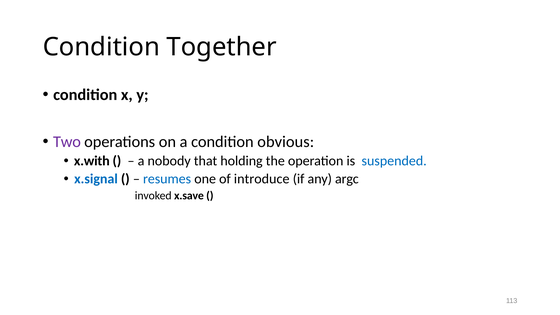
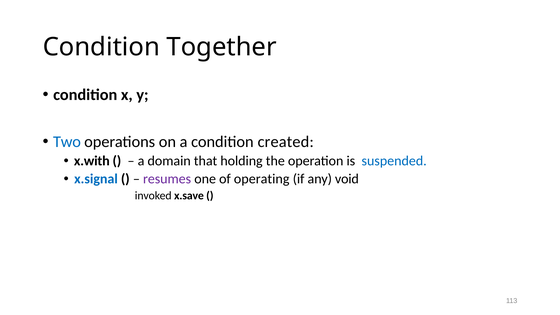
Two colour: purple -> blue
obvious: obvious -> created
nobody: nobody -> domain
resumes colour: blue -> purple
introduce: introduce -> operating
argc: argc -> void
